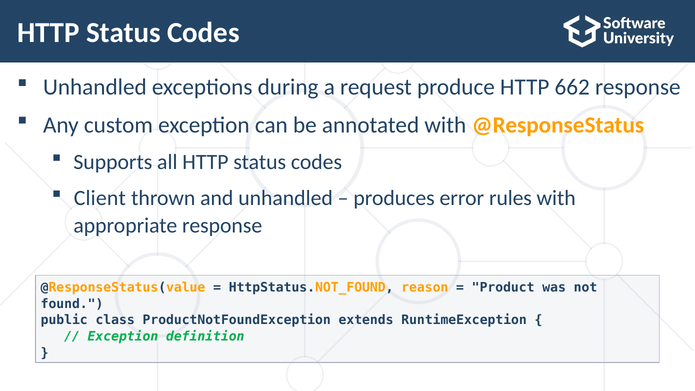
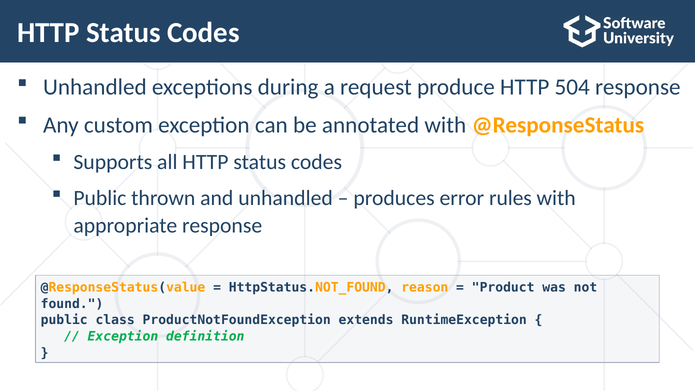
662: 662 -> 504
Client at (100, 198): Client -> Public
